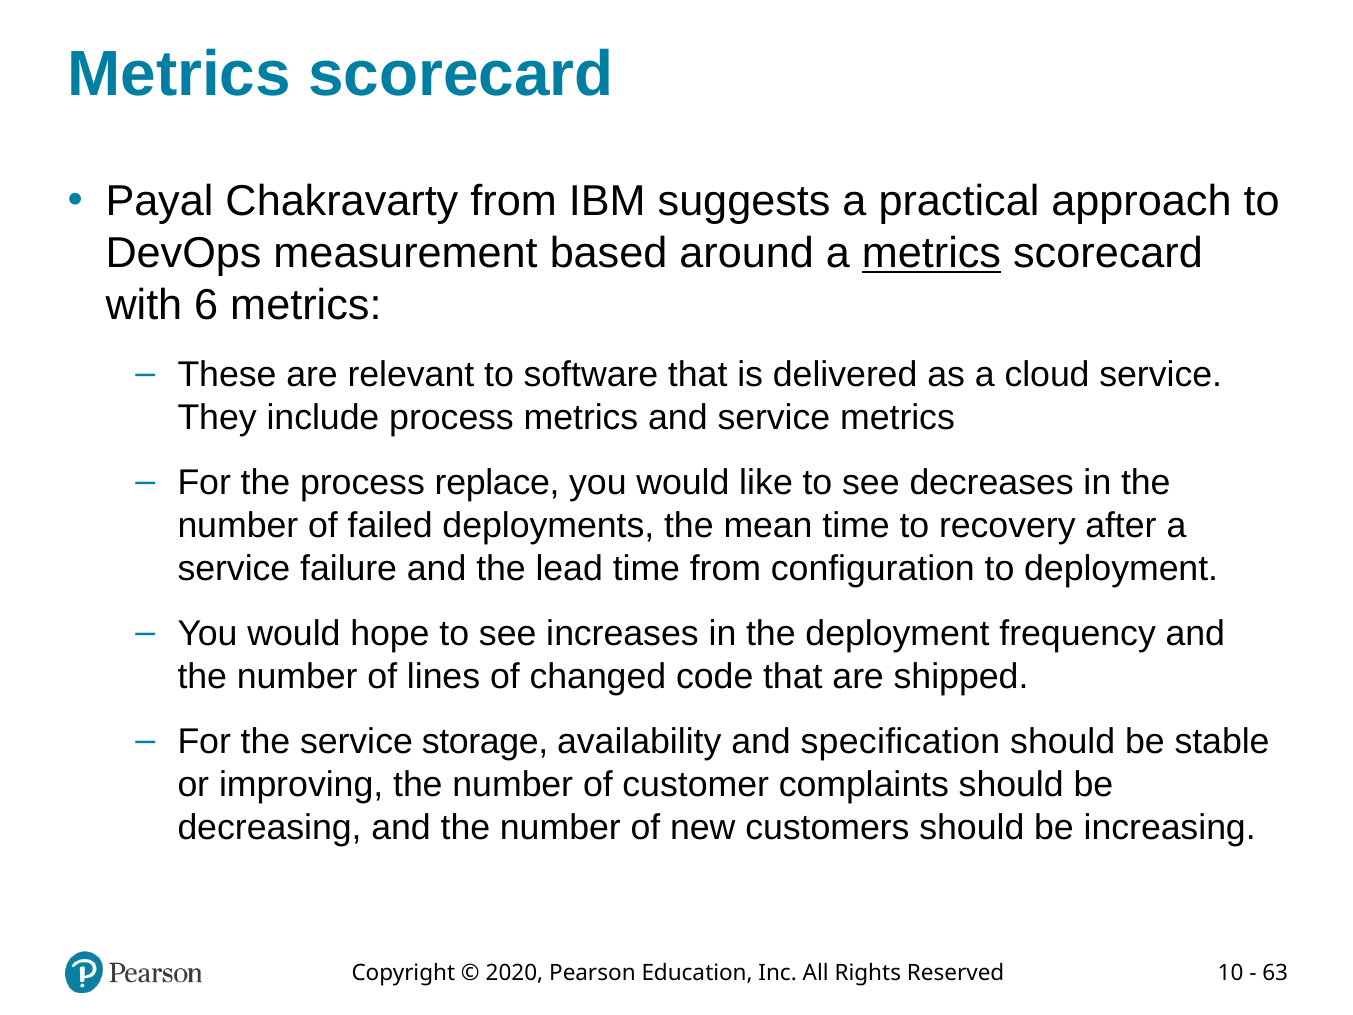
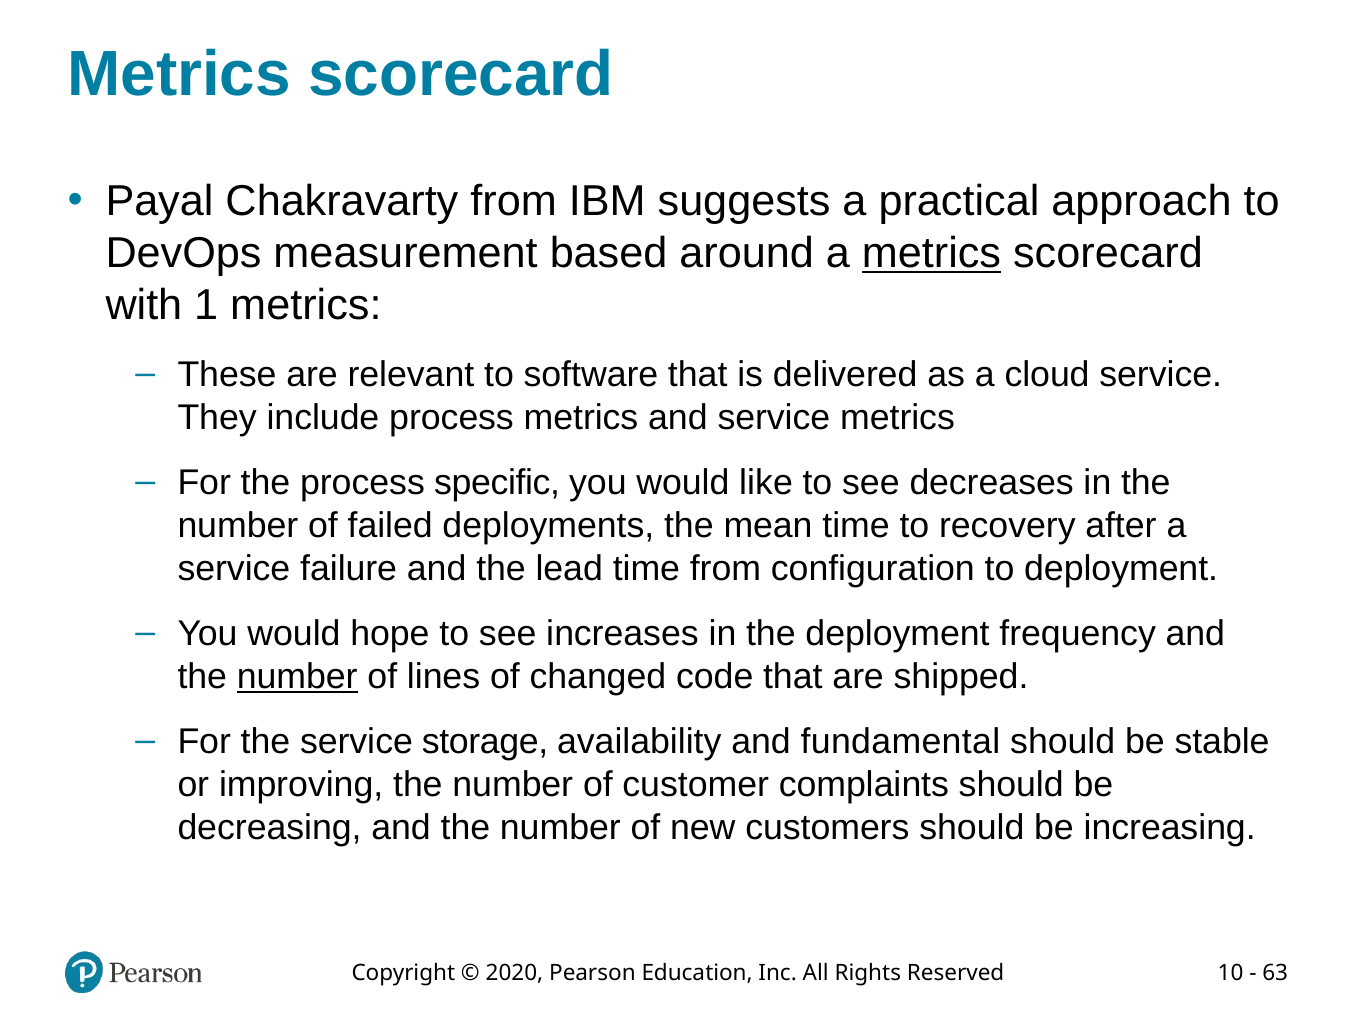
6: 6 -> 1
replace: replace -> specific
number at (297, 676) underline: none -> present
specification: specification -> fundamental
